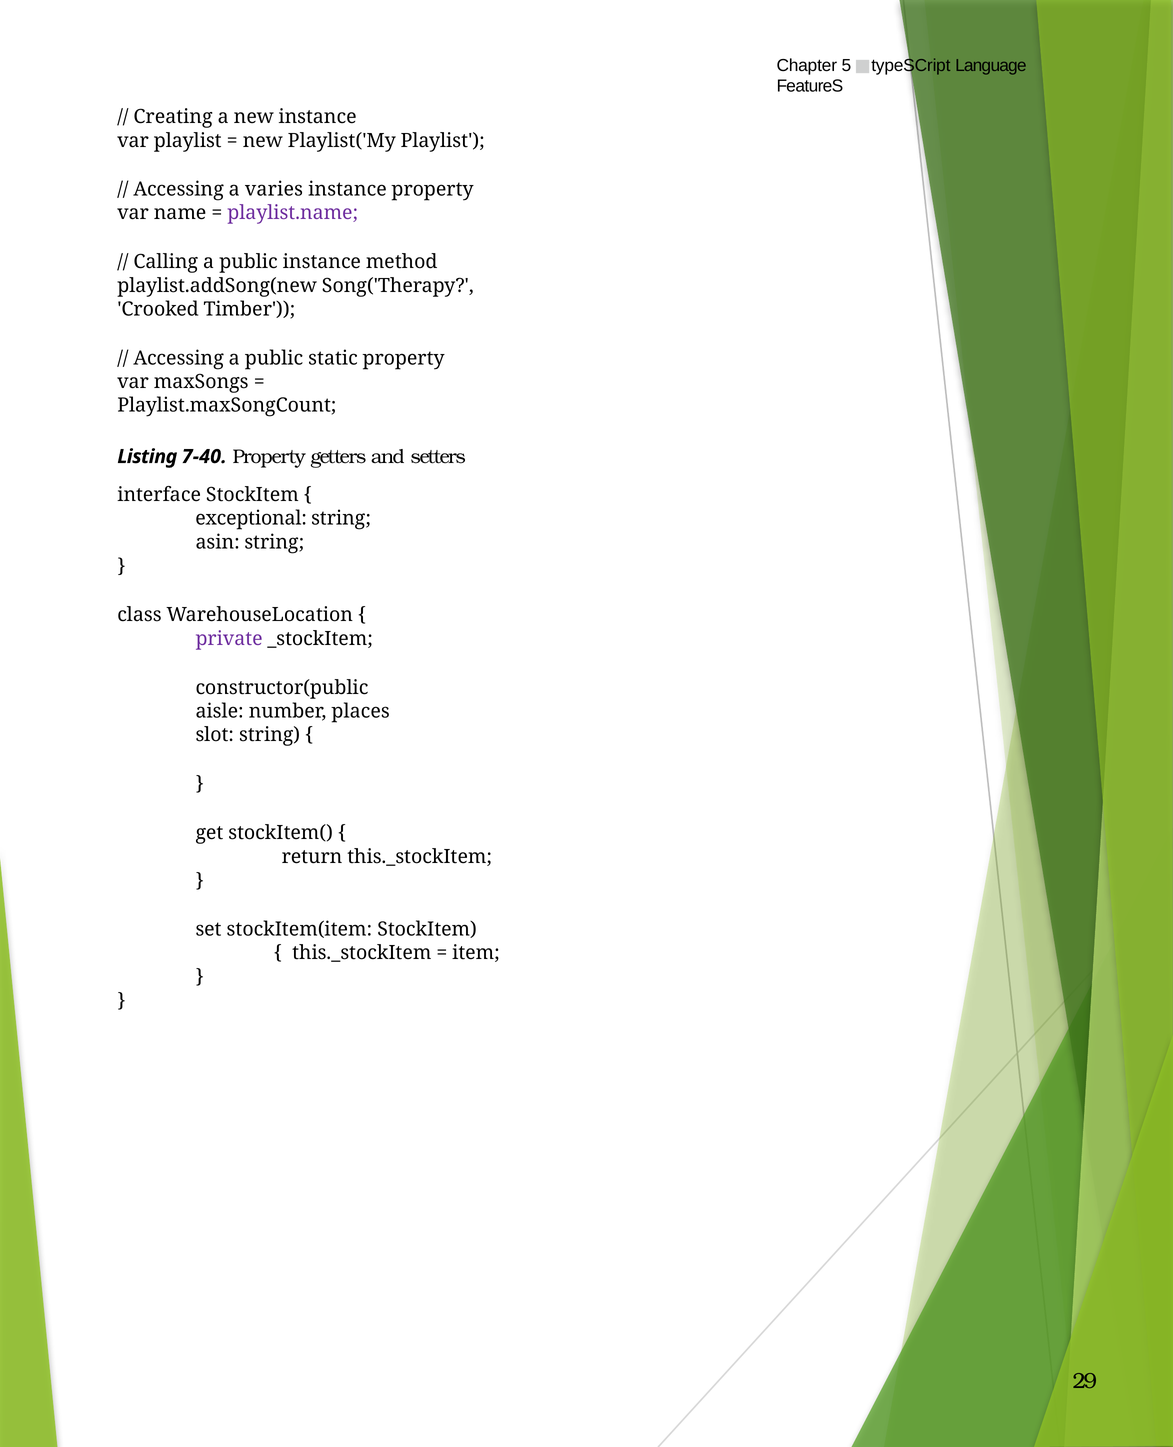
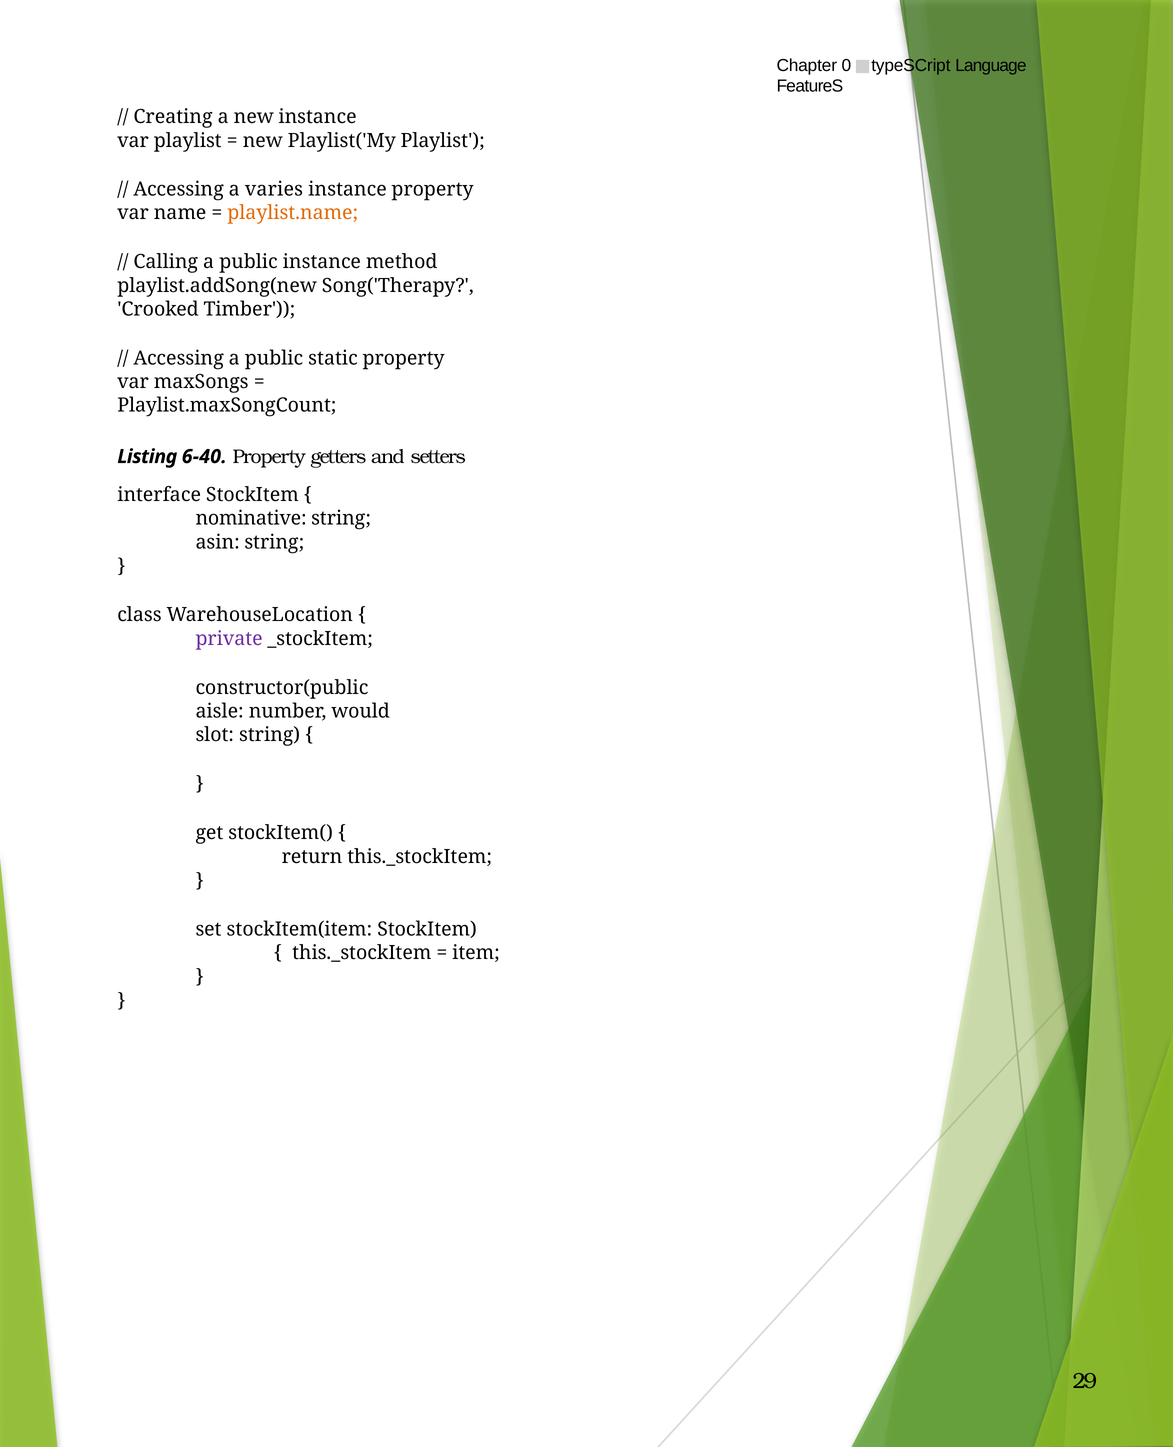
5: 5 -> 0
playlist.name colour: purple -> orange
7-40: 7-40 -> 6-40
exceptional: exceptional -> nominative
places: places -> would
